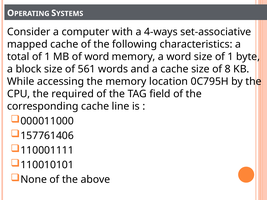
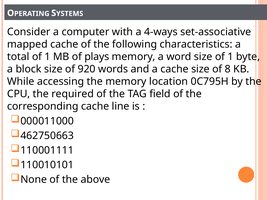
of word: word -> plays
561: 561 -> 920
157761406: 157761406 -> 462750663
